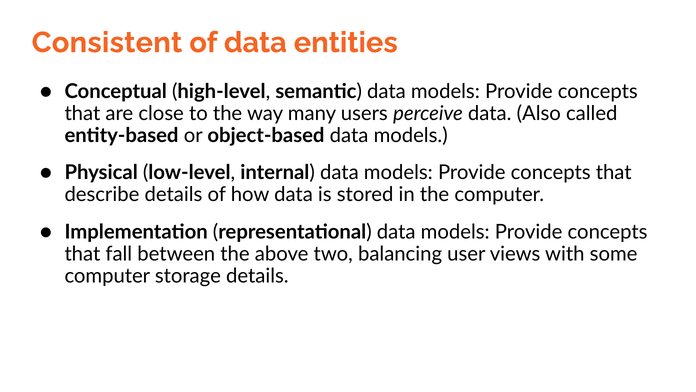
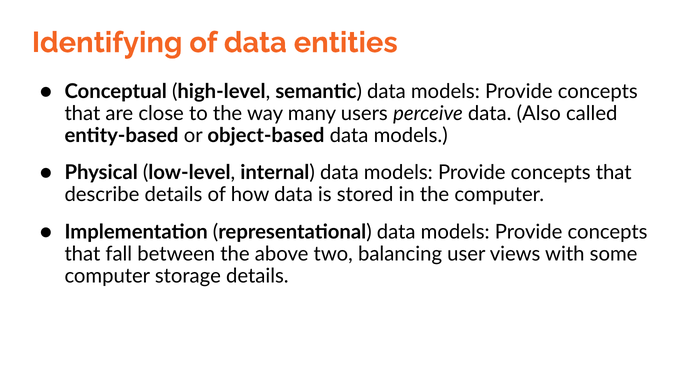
Consistent: Consistent -> Identifying
